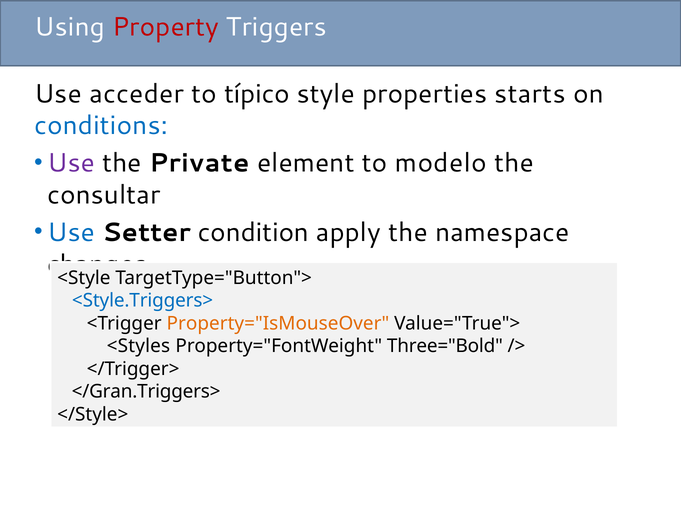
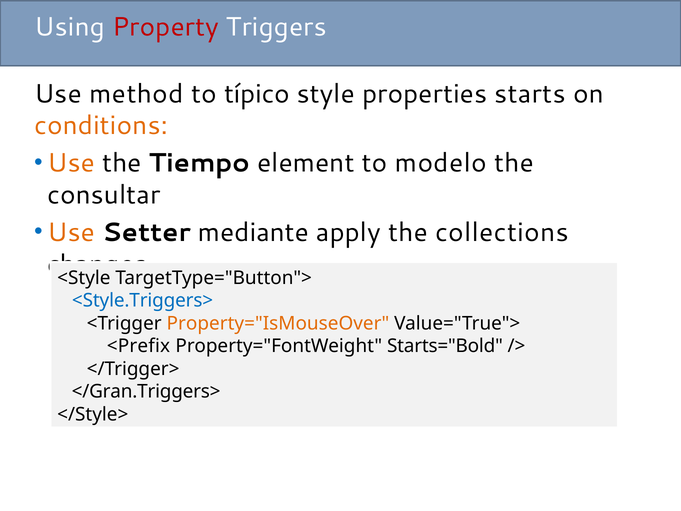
acceder: acceder -> method
conditions colour: blue -> orange
Use at (71, 163) colour: purple -> orange
Private: Private -> Tiempo
Use at (71, 232) colour: blue -> orange
condition: condition -> mediante
namespace: namespace -> collections
<Styles: <Styles -> <Prefix
Three="Bold: Three="Bold -> Starts="Bold
